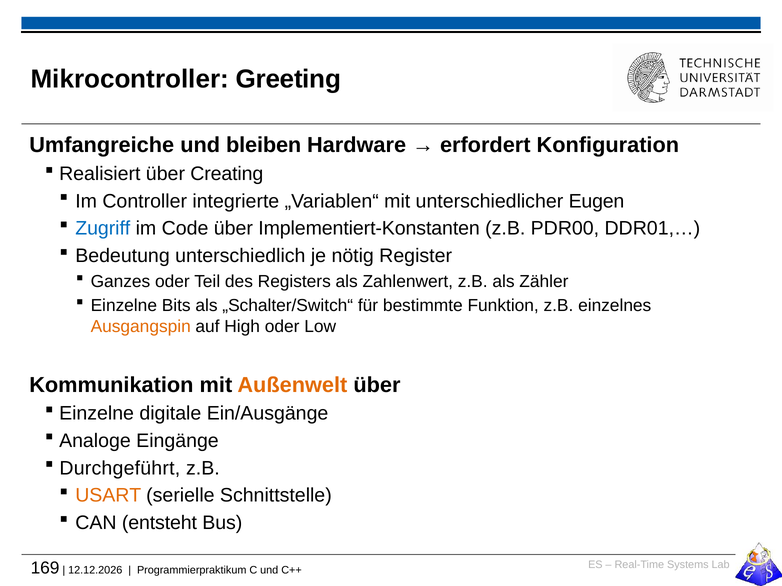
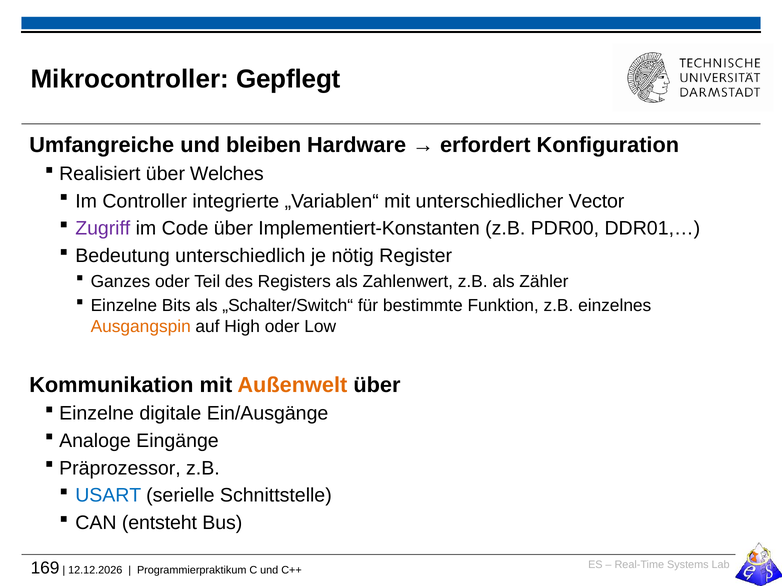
Greeting: Greeting -> Gepflegt
Creating: Creating -> Welches
Eugen: Eugen -> Vector
Zugriff colour: blue -> purple
Durchgeführt: Durchgeführt -> Präprozessor
USART colour: orange -> blue
